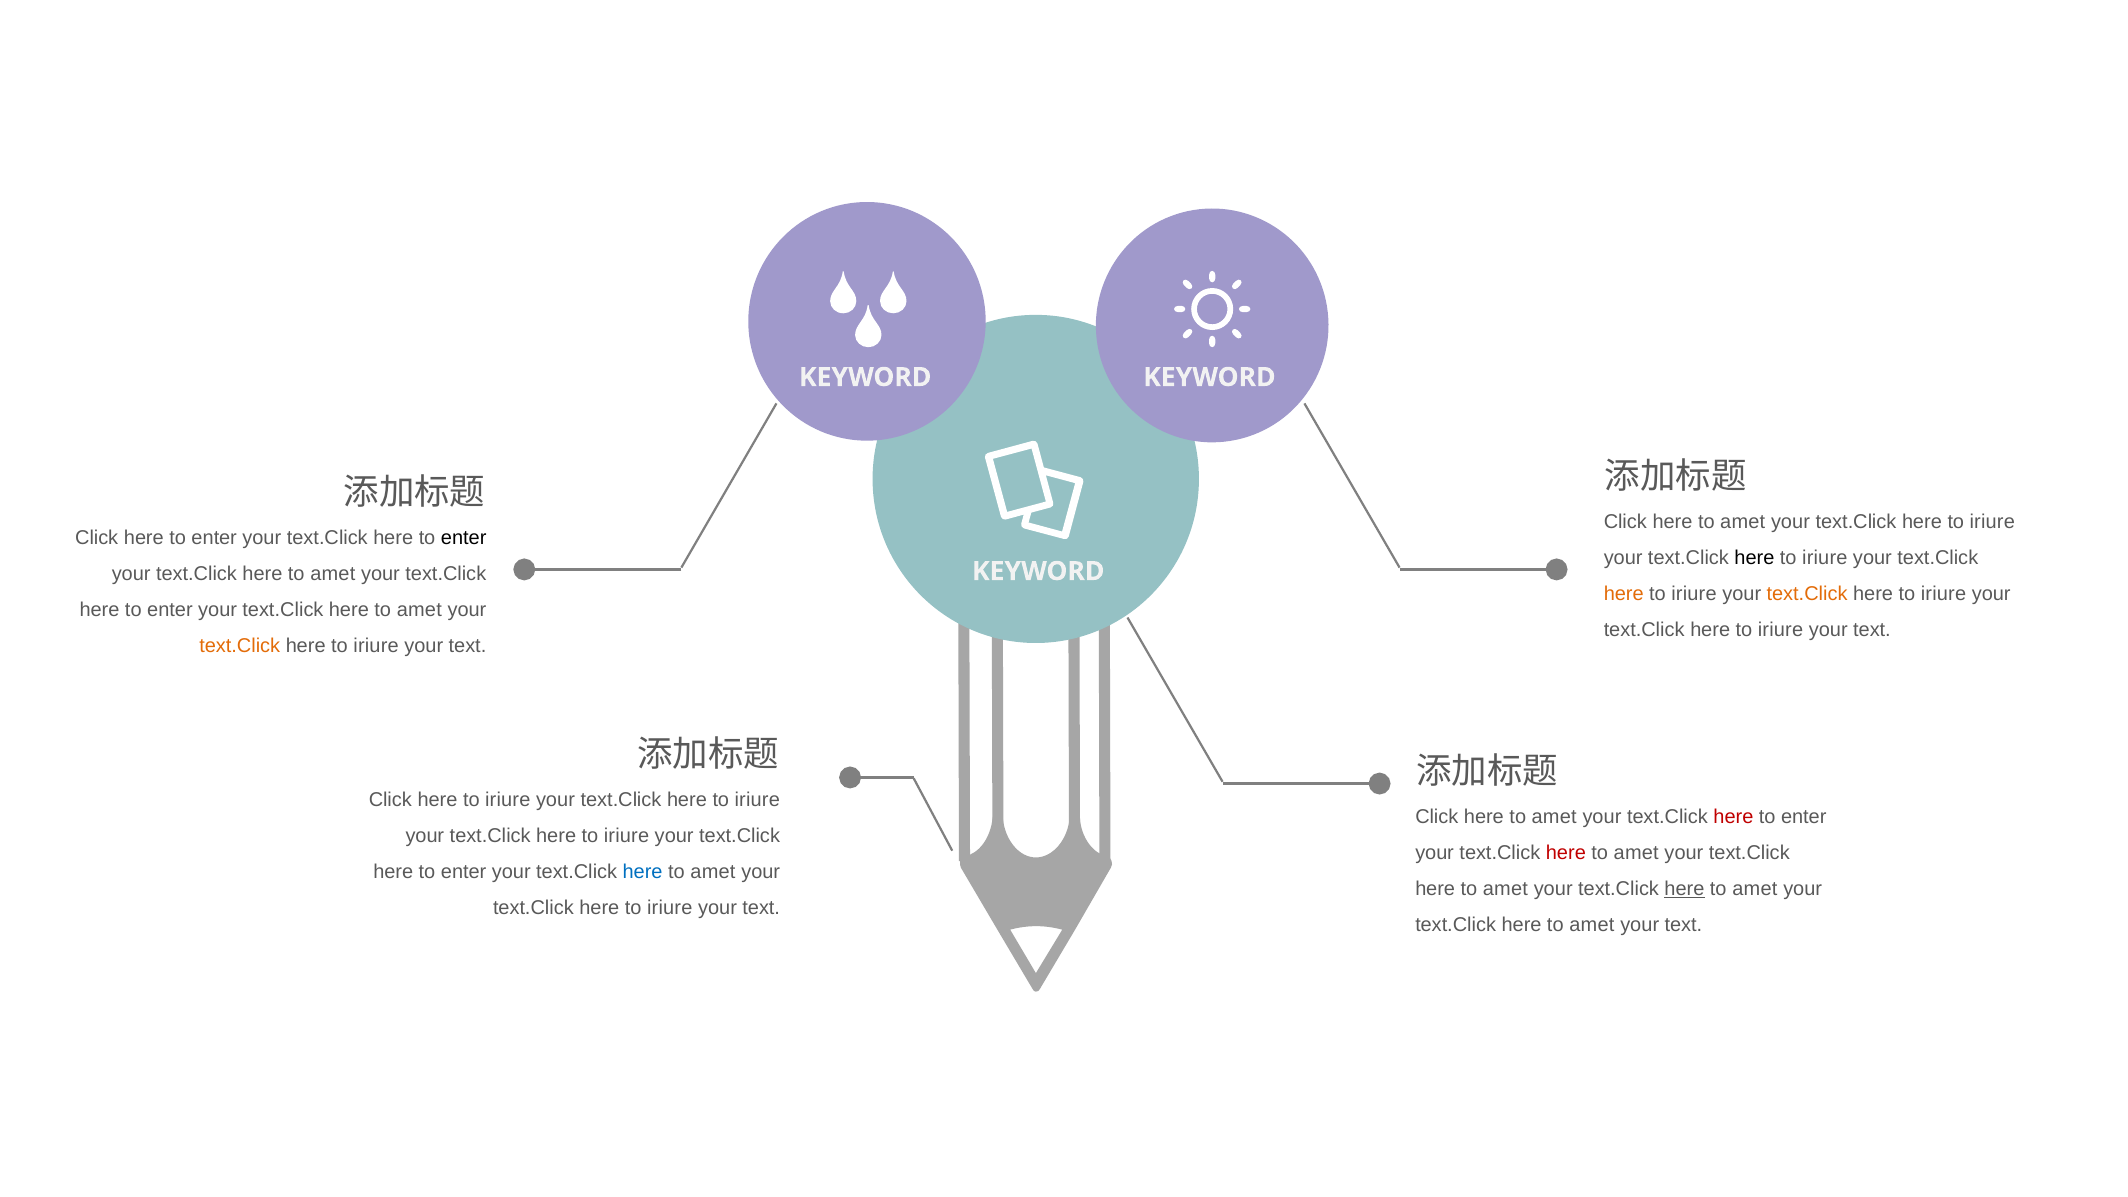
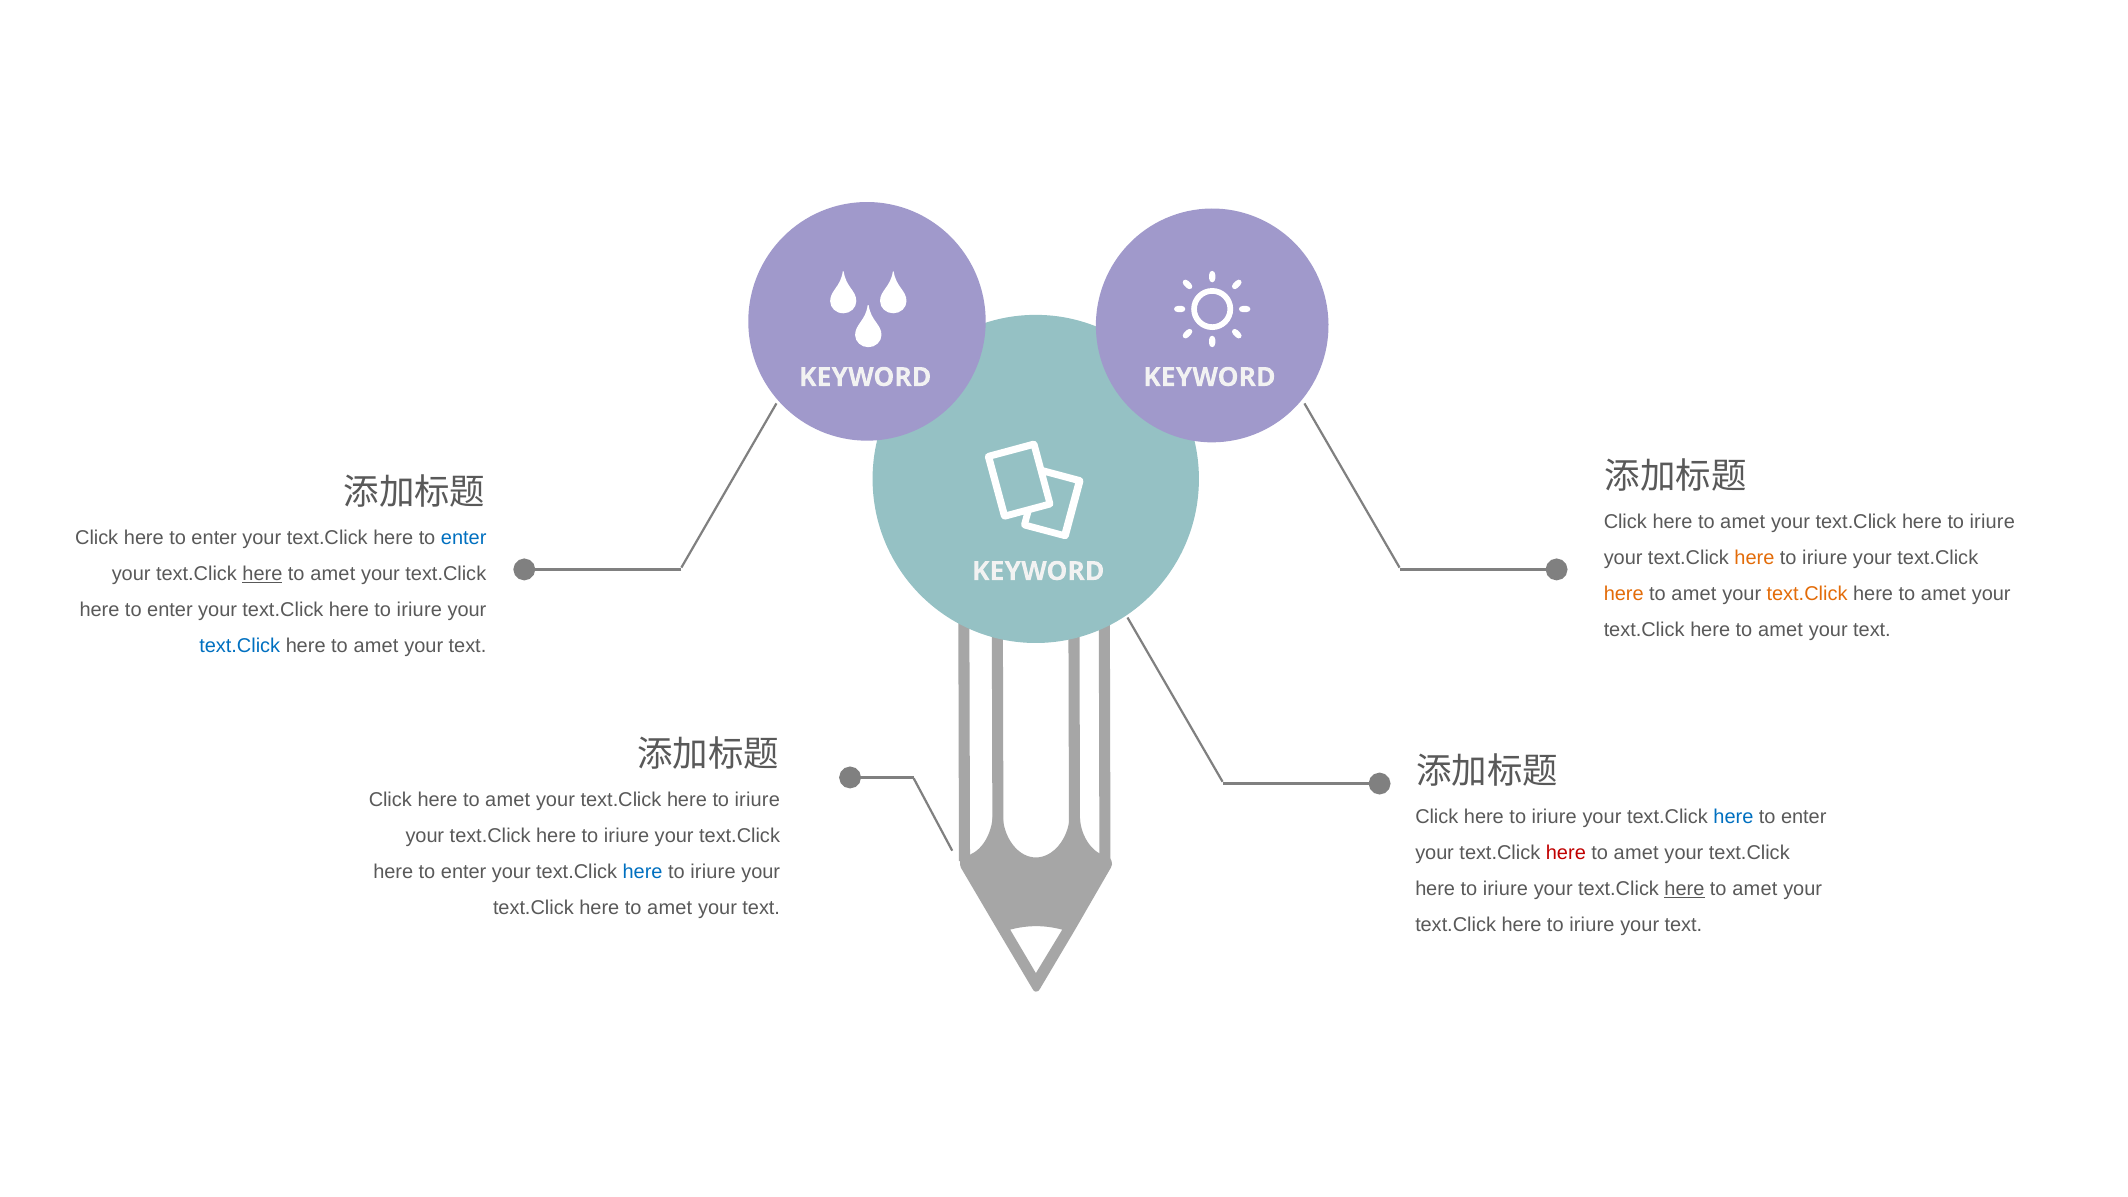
enter at (464, 538) colour: black -> blue
here at (1754, 558) colour: black -> orange
here at (262, 574) underline: none -> present
iriure at (1694, 594): iriure -> amet
iriure at (1943, 594): iriure -> amet
amet at (419, 610): amet -> iriure
iriure at (1781, 630): iriure -> amet
text.Click at (240, 646) colour: orange -> blue
iriure at (376, 646): iriure -> amet
iriure at (508, 800): iriure -> amet
amet at (1554, 817): amet -> iriure
here at (1733, 817) colour: red -> blue
amet at (713, 872): amet -> iriure
amet at (1505, 889): amet -> iriure
iriure at (670, 908): iriure -> amet
amet at (1592, 925): amet -> iriure
